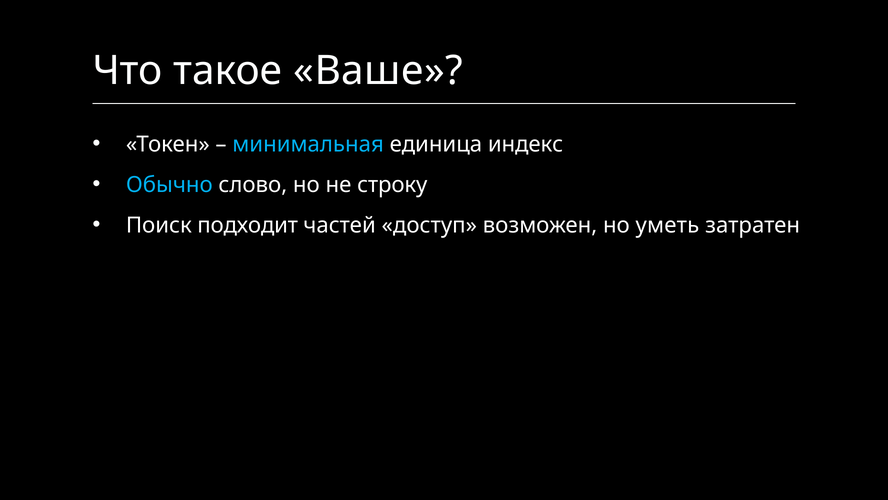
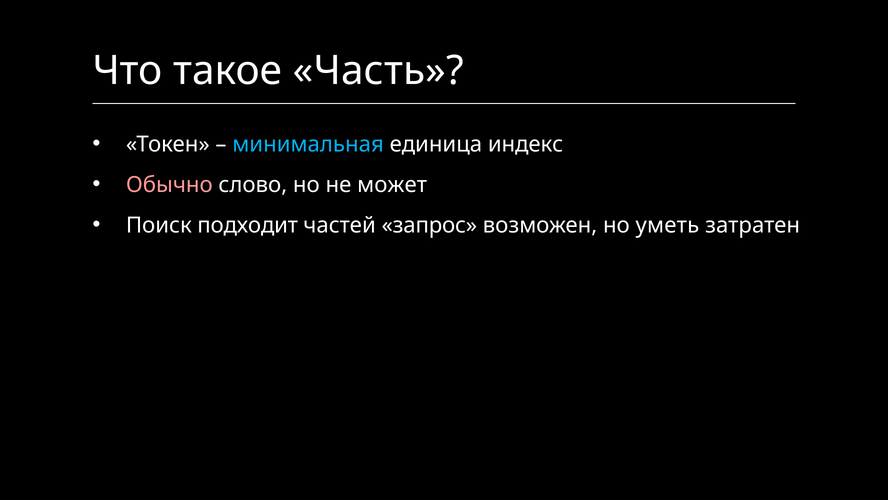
Ваше: Ваше -> Часть
Обычно colour: light blue -> pink
строку: строку -> может
доступ: доступ -> запрос
